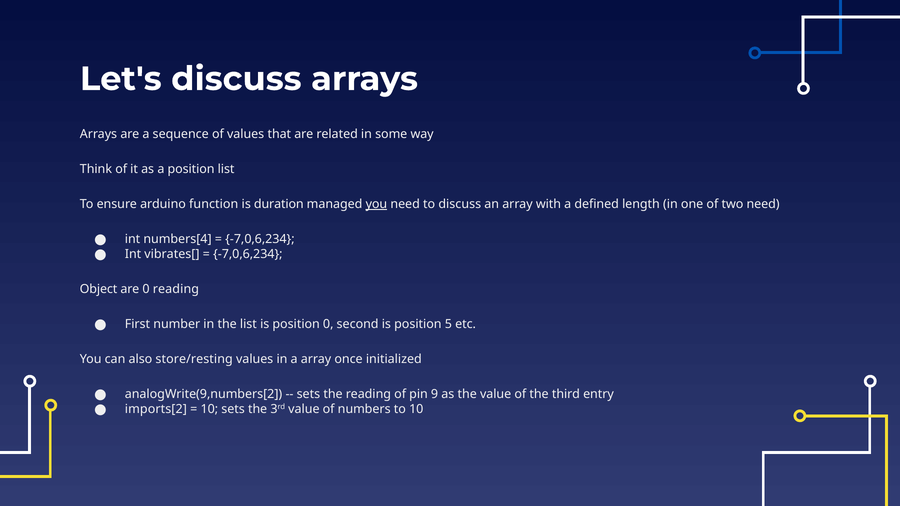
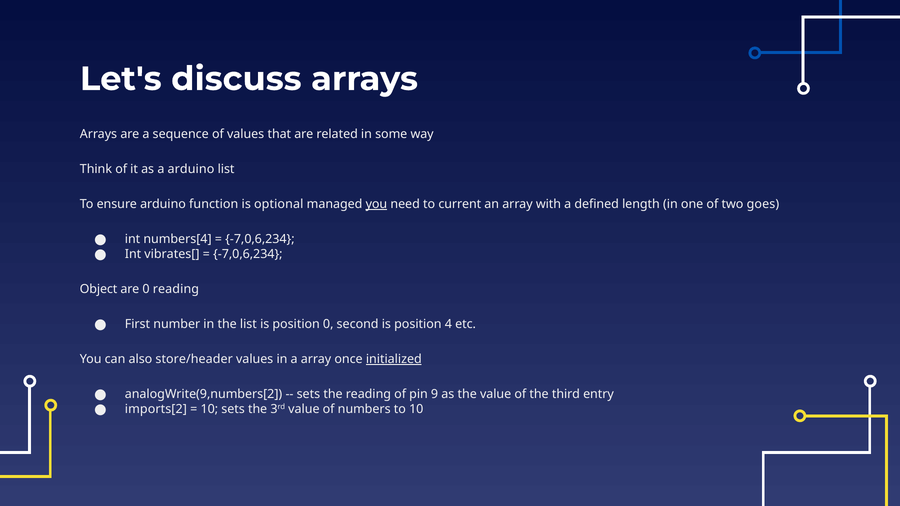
a position: position -> arduino
duration: duration -> optional
to discuss: discuss -> current
two need: need -> goes
5: 5 -> 4
store/resting: store/resting -> store/header
initialized underline: none -> present
